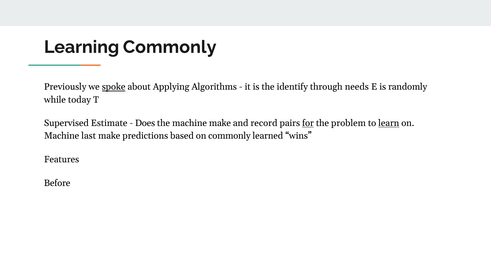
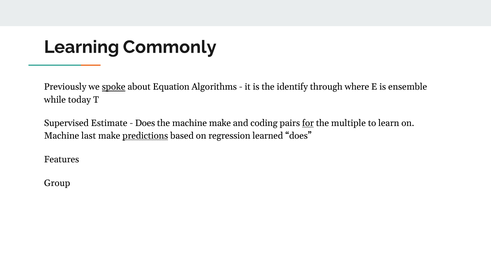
Applying: Applying -> Equation
needs: needs -> where
randomly: randomly -> ensemble
record: record -> coding
problem: problem -> multiple
learn underline: present -> none
predictions underline: none -> present
on commonly: commonly -> regression
learned wins: wins -> does
Before: Before -> Group
